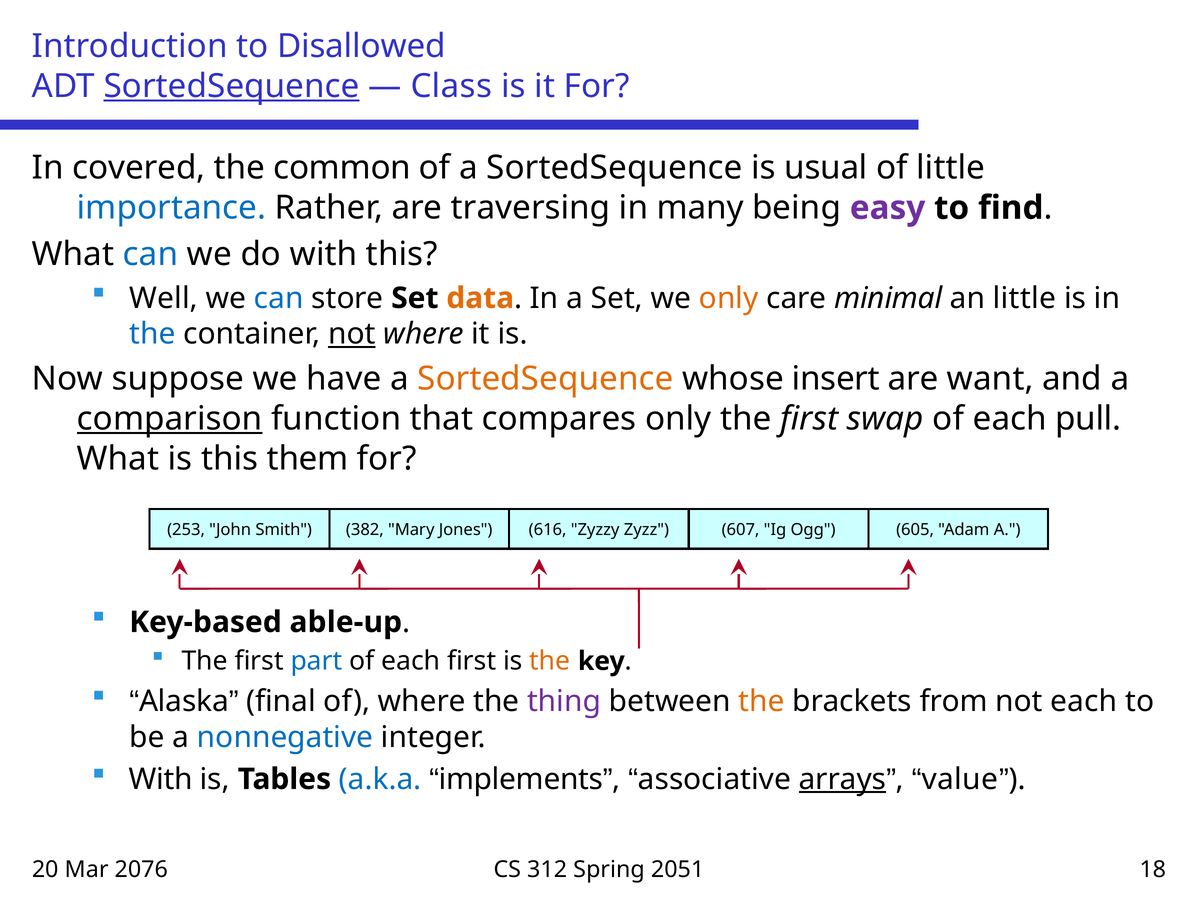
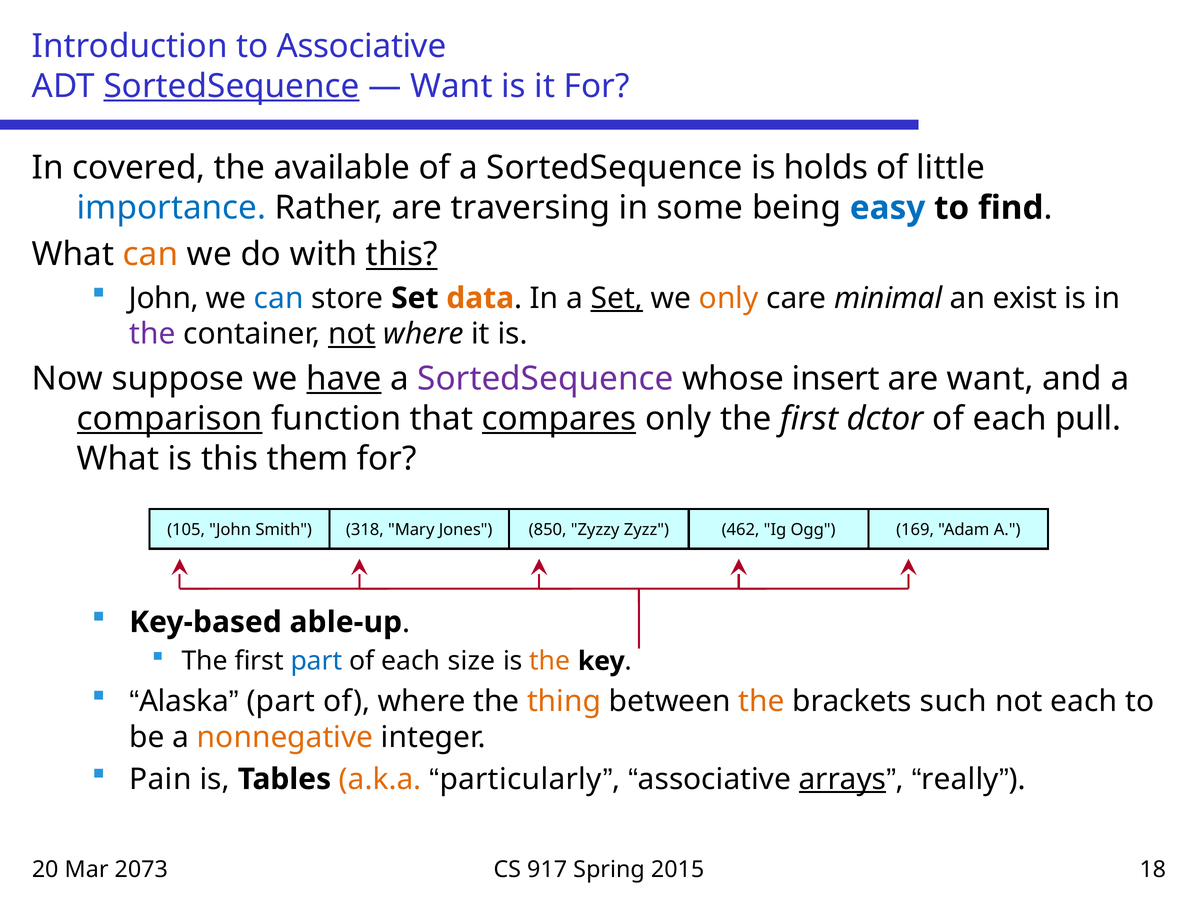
to Disallowed: Disallowed -> Associative
Class at (451, 86): Class -> Want
common: common -> available
usual: usual -> holds
many: many -> some
easy colour: purple -> blue
can at (150, 255) colour: blue -> orange
this at (402, 255) underline: none -> present
Well at (164, 298): Well -> John
Set at (617, 298) underline: none -> present
an little: little -> exist
the at (152, 334) colour: blue -> purple
have underline: none -> present
SortedSequence at (545, 379) colour: orange -> purple
compares underline: none -> present
swap: swap -> dctor
253: 253 -> 105
382: 382 -> 318
616: 616 -> 850
607: 607 -> 462
605: 605 -> 169
each first: first -> size
final at (281, 702): final -> part
thing colour: purple -> orange
from: from -> such
nonnegative colour: blue -> orange
With at (161, 780): With -> Pain
a.k.a colour: blue -> orange
implements: implements -> particularly
value: value -> really
2076: 2076 -> 2073
312: 312 -> 917
2051: 2051 -> 2015
